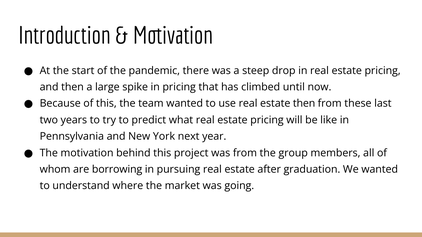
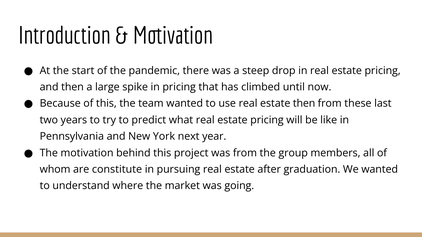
borrowing: borrowing -> constitute
